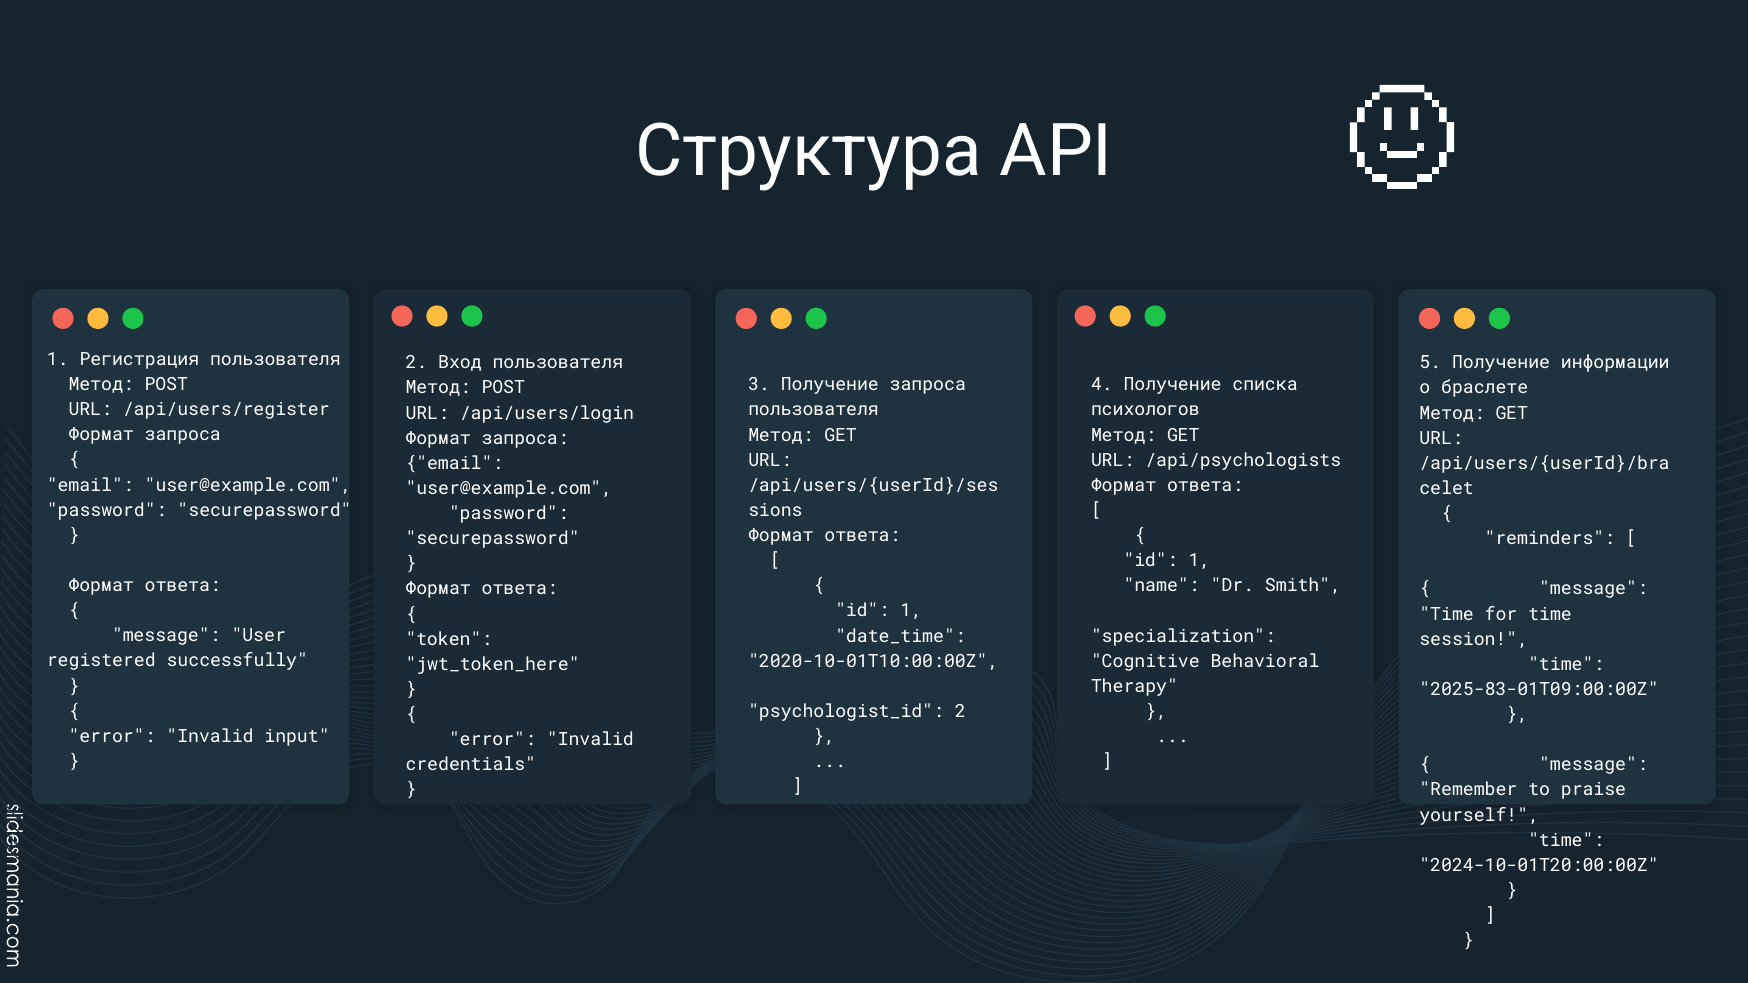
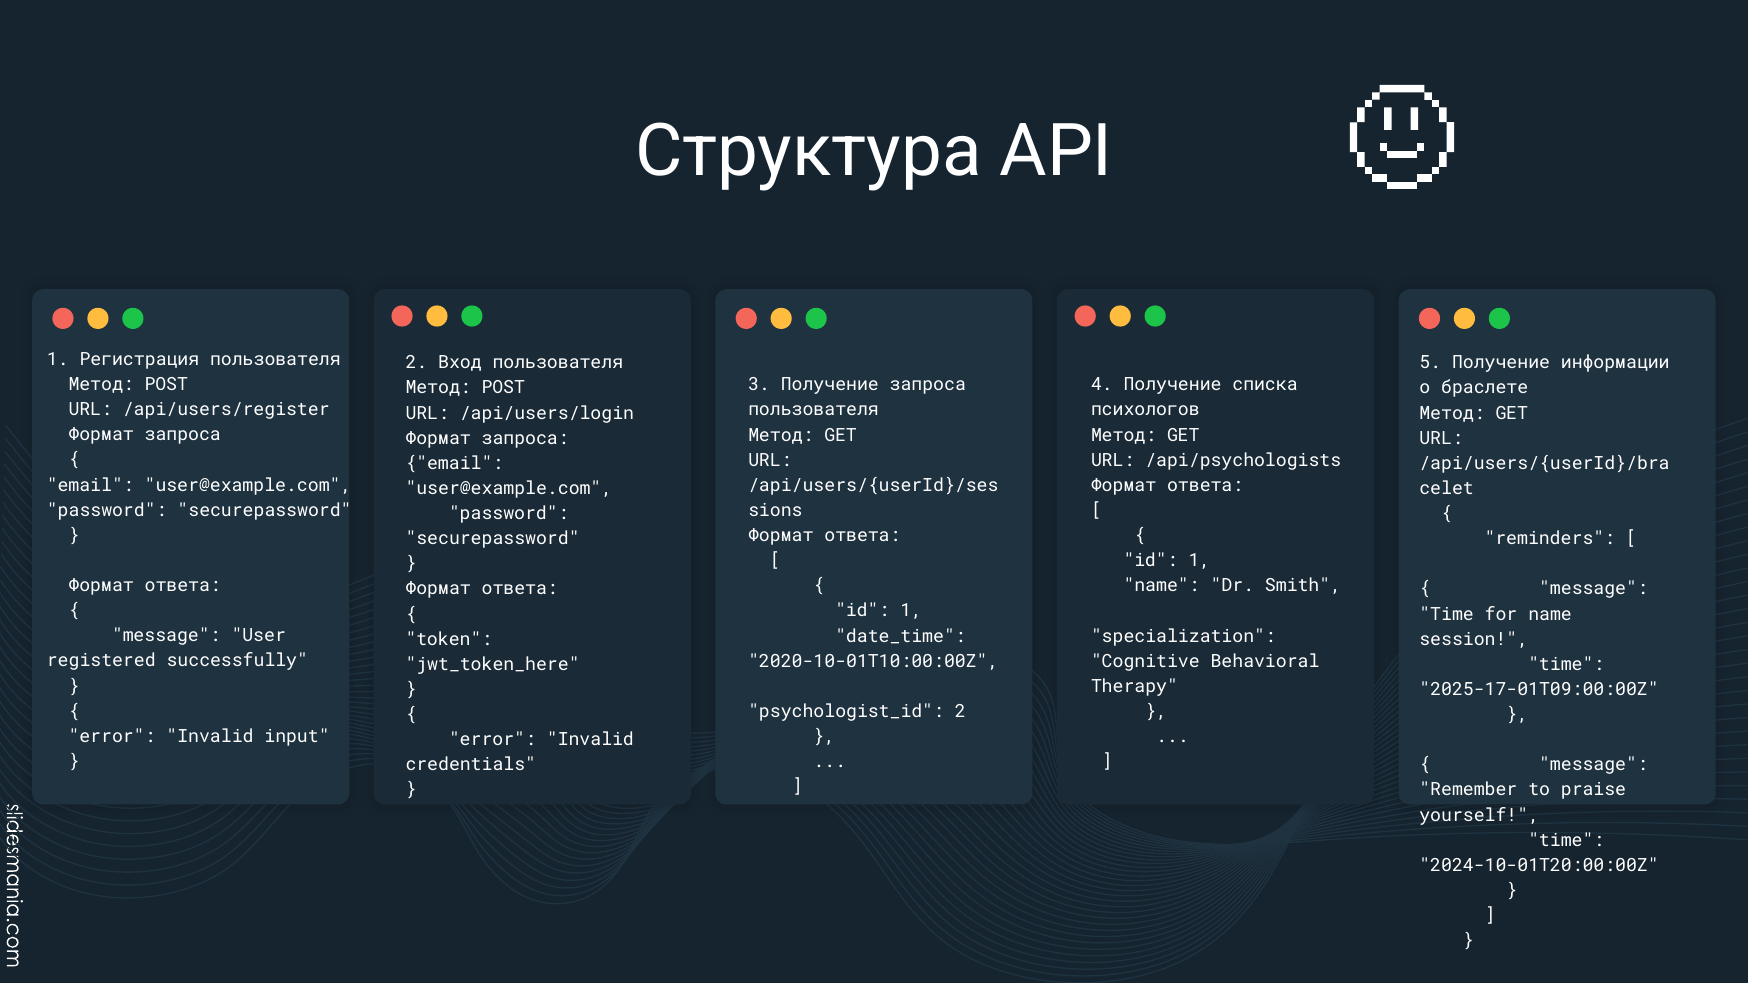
for time: time -> name
2025-83-01T09:00:00Z: 2025-83-01T09:00:00Z -> 2025-17-01T09:00:00Z
